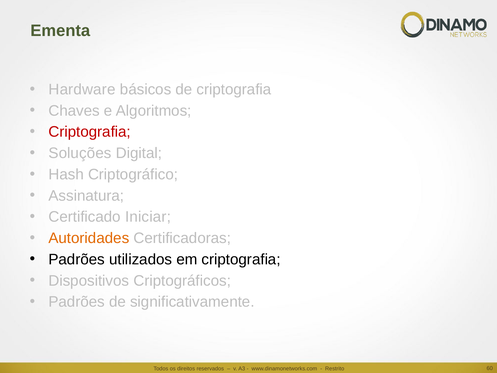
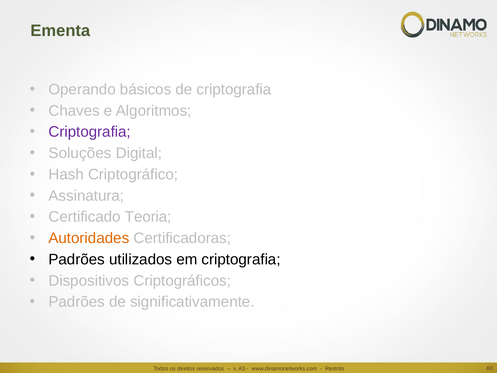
Hardware: Hardware -> Operando
Criptografia at (90, 132) colour: red -> purple
Iniciar: Iniciar -> Teoria
